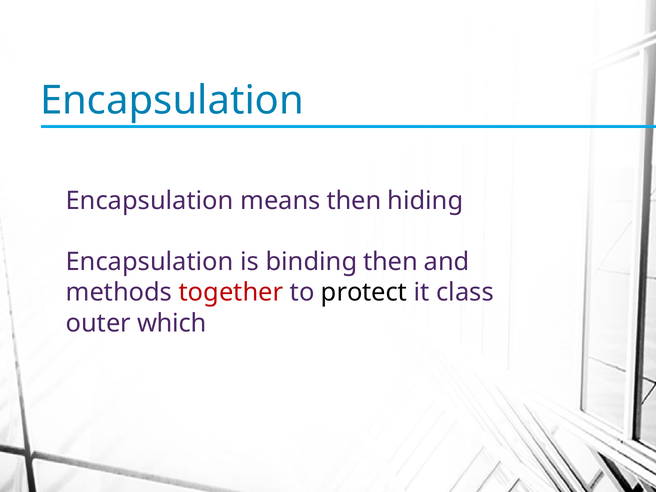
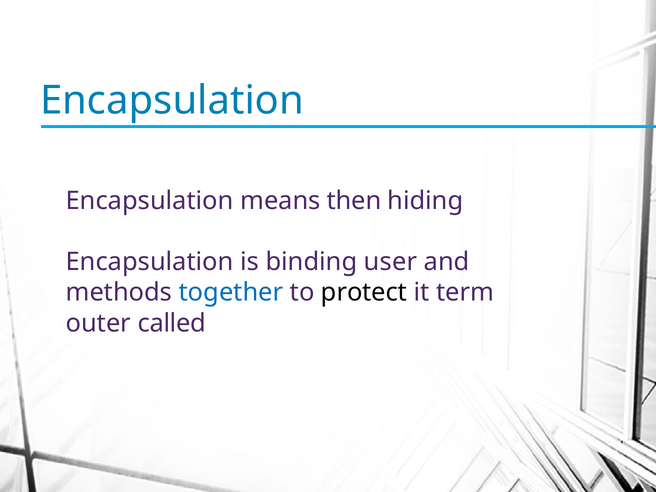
binding then: then -> user
together colour: red -> blue
class: class -> term
which: which -> called
